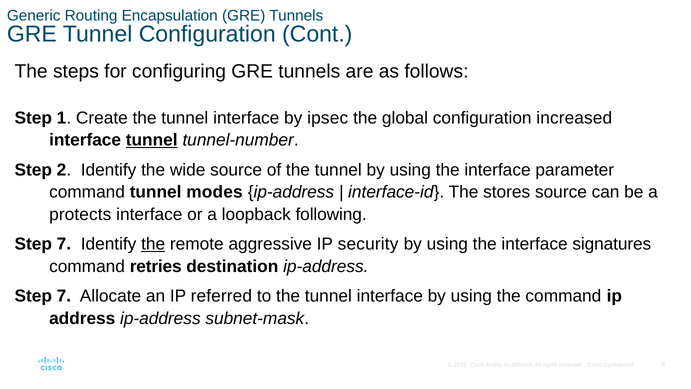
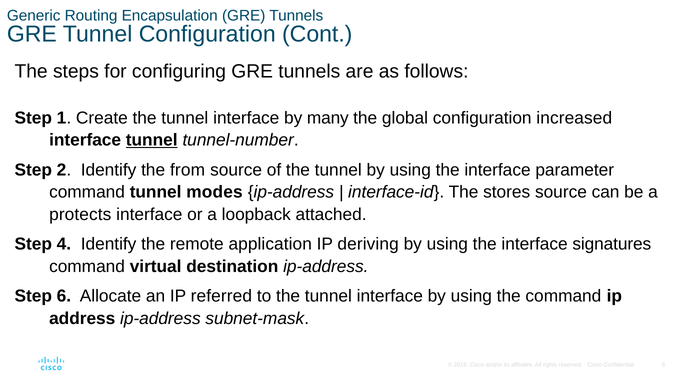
ipsec: ipsec -> many
wide: wide -> from
following: following -> attached
7 at (64, 244): 7 -> 4
the at (153, 244) underline: present -> none
aggressive: aggressive -> application
security: security -> deriving
retries: retries -> virtual
7 at (64, 296): 7 -> 6
